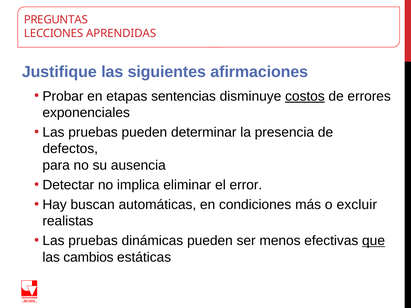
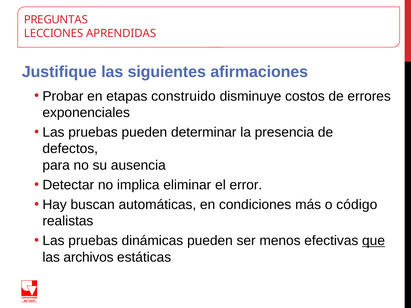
sentencias: sentencias -> construido
costos underline: present -> none
excluir: excluir -> código
cambios: cambios -> archivos
